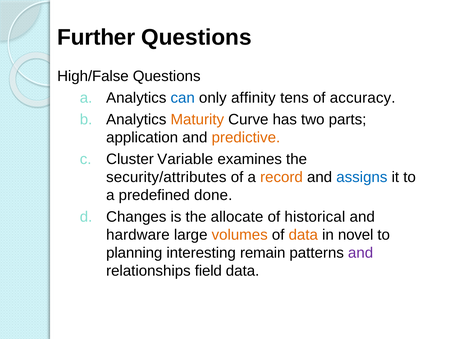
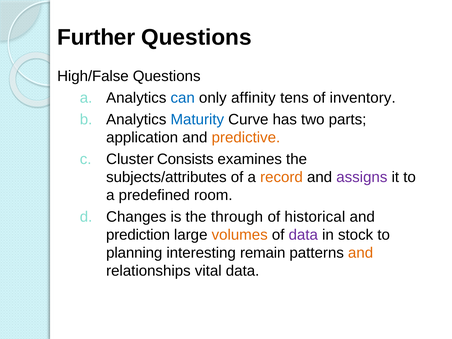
accuracy: accuracy -> inventory
Maturity colour: orange -> blue
Variable: Variable -> Consists
security/attributes: security/attributes -> subjects/attributes
assigns colour: blue -> purple
done: done -> room
allocate: allocate -> through
hardware: hardware -> prediction
data at (303, 235) colour: orange -> purple
novel: novel -> stock
and at (361, 253) colour: purple -> orange
field: field -> vital
